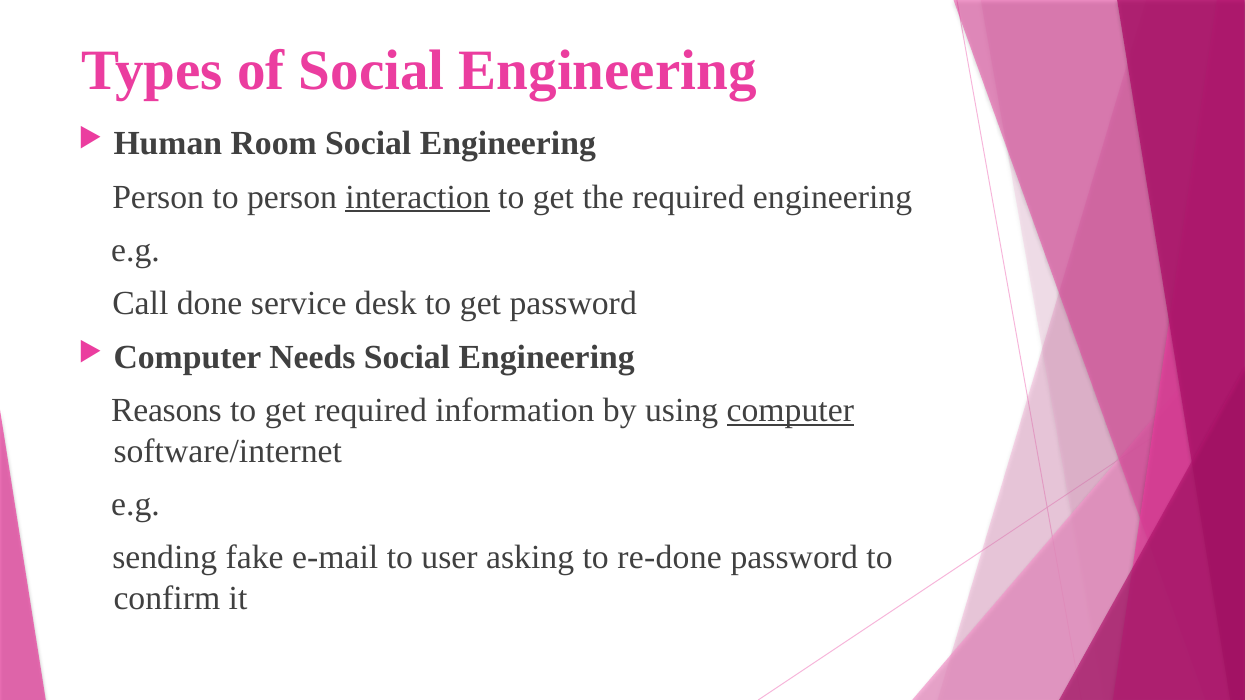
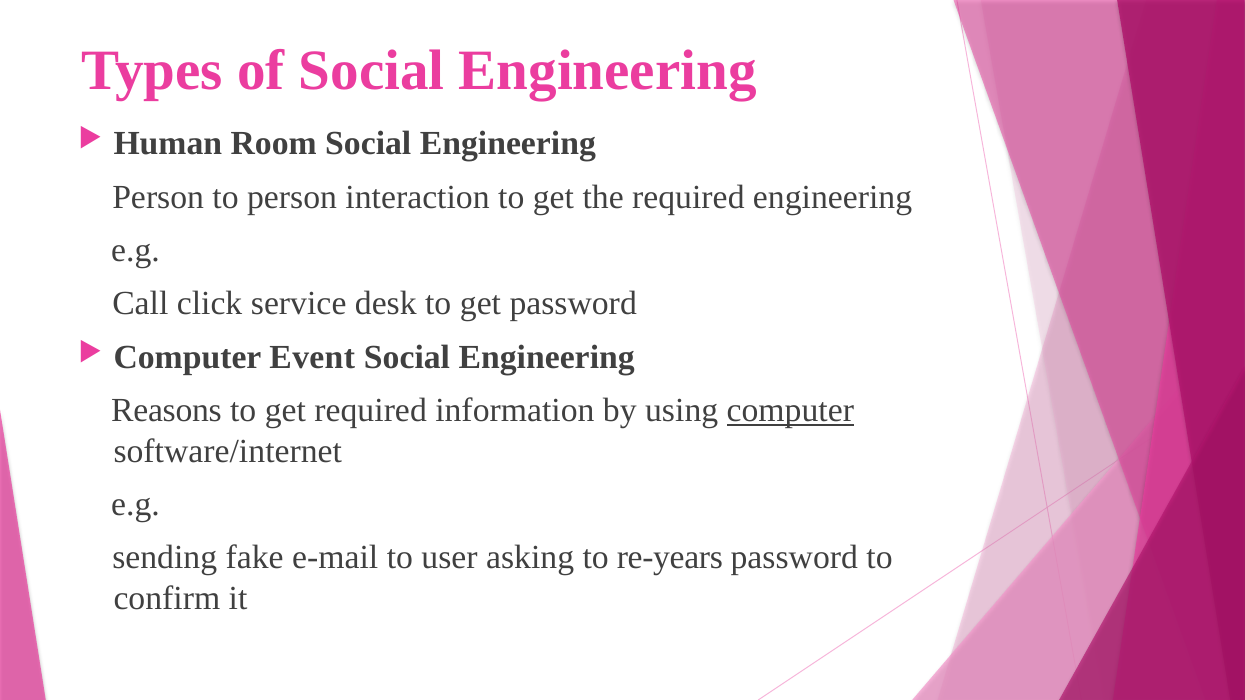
interaction underline: present -> none
done: done -> click
Needs: Needs -> Event
re-done: re-done -> re-years
